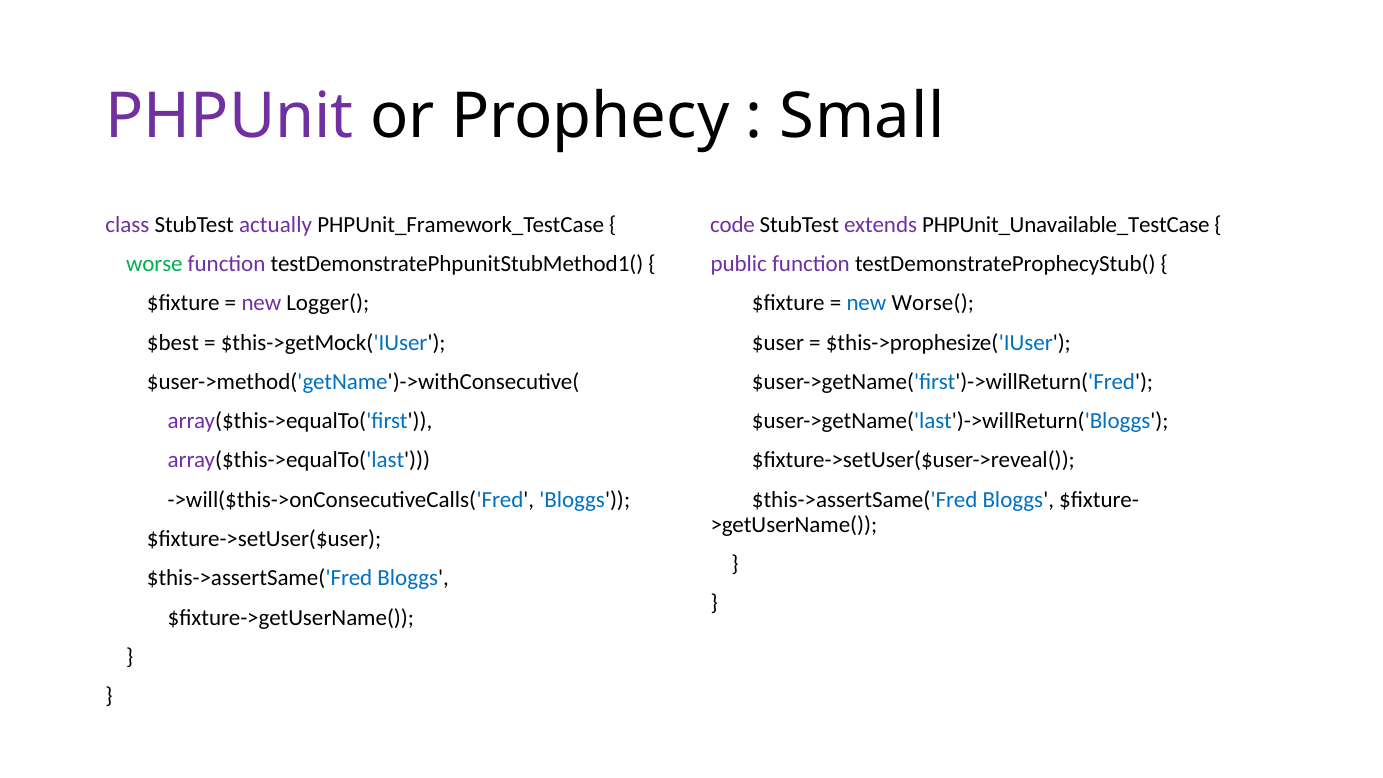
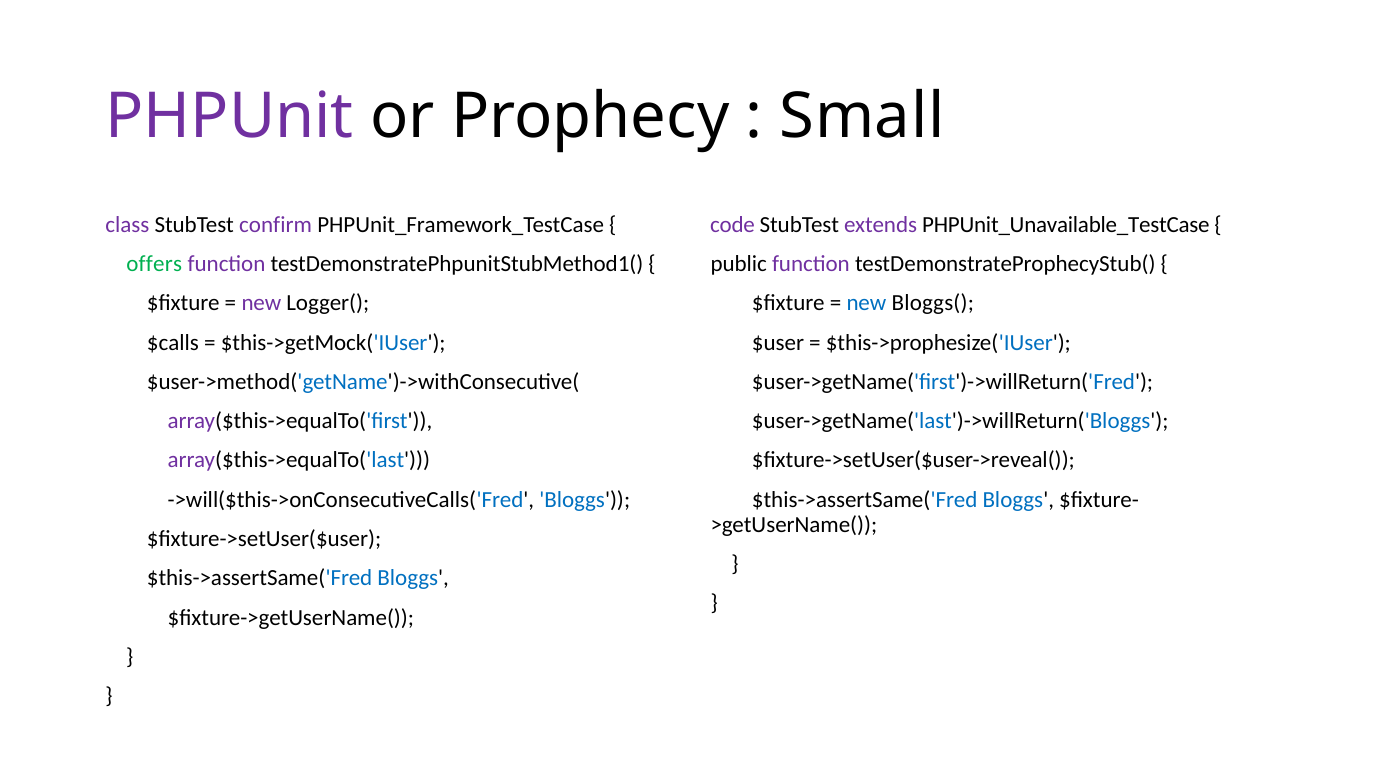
actually: actually -> confirm
worse: worse -> offers
public colour: purple -> black
Worse(: Worse( -> Bloggs(
$best: $best -> $calls
